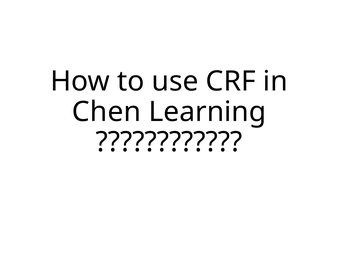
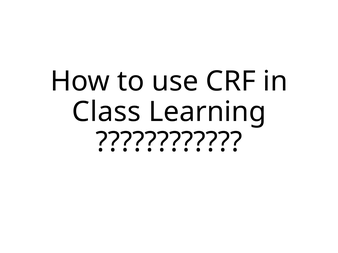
Chen: Chen -> Class
